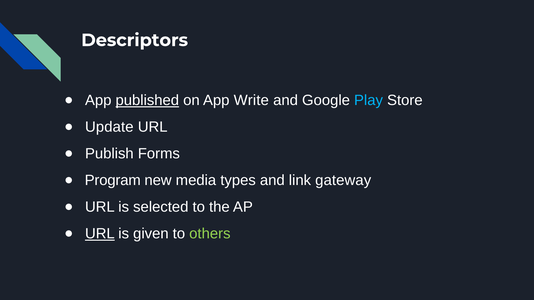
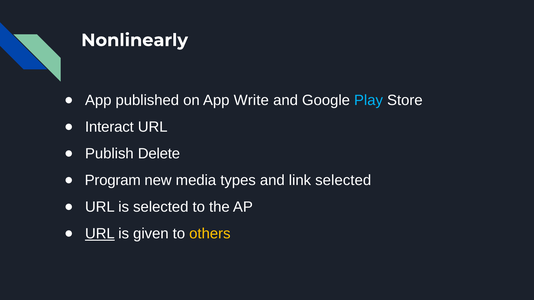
Descriptors: Descriptors -> Nonlinearly
published underline: present -> none
Update: Update -> Interact
Forms: Forms -> Delete
link gateway: gateway -> selected
others colour: light green -> yellow
